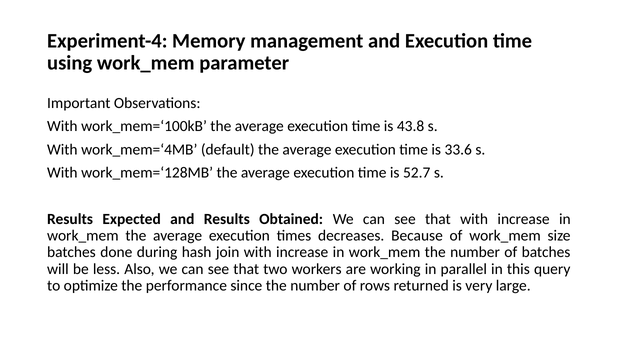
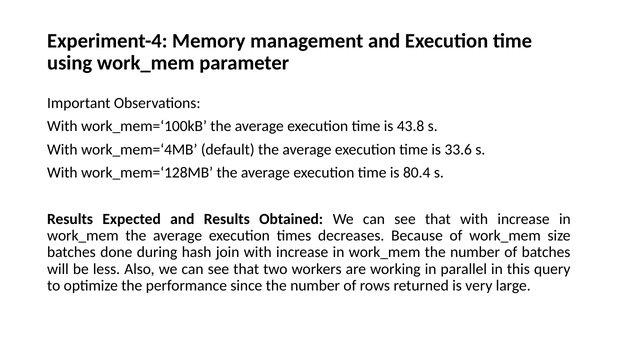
52.7: 52.7 -> 80.4
